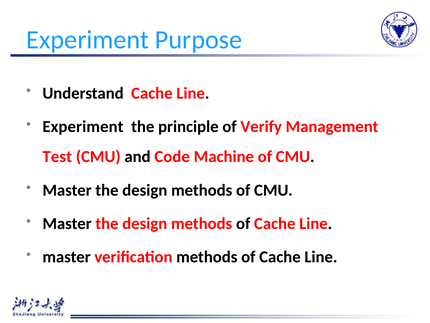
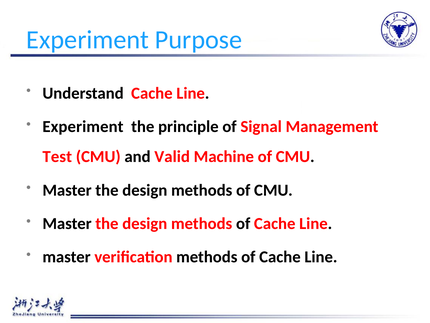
Verify: Verify -> Signal
Code: Code -> Valid
